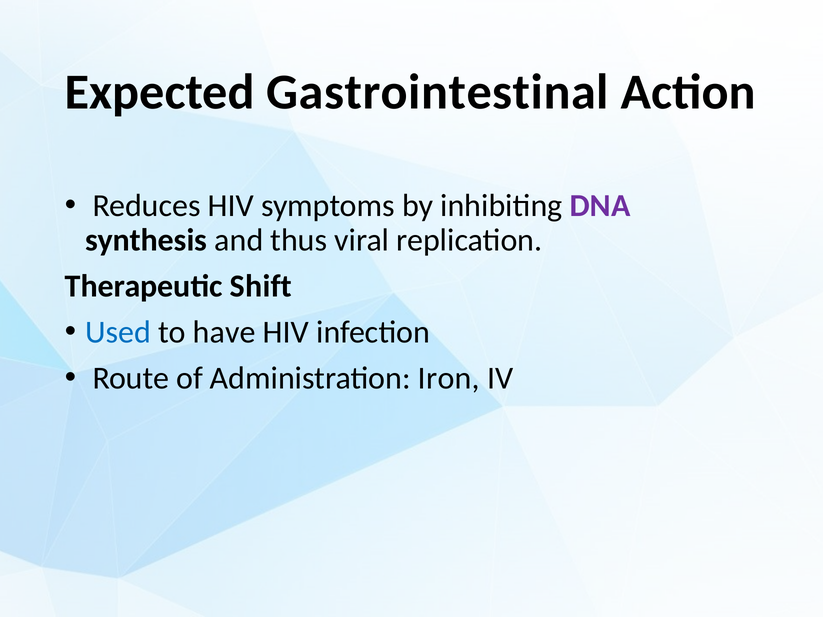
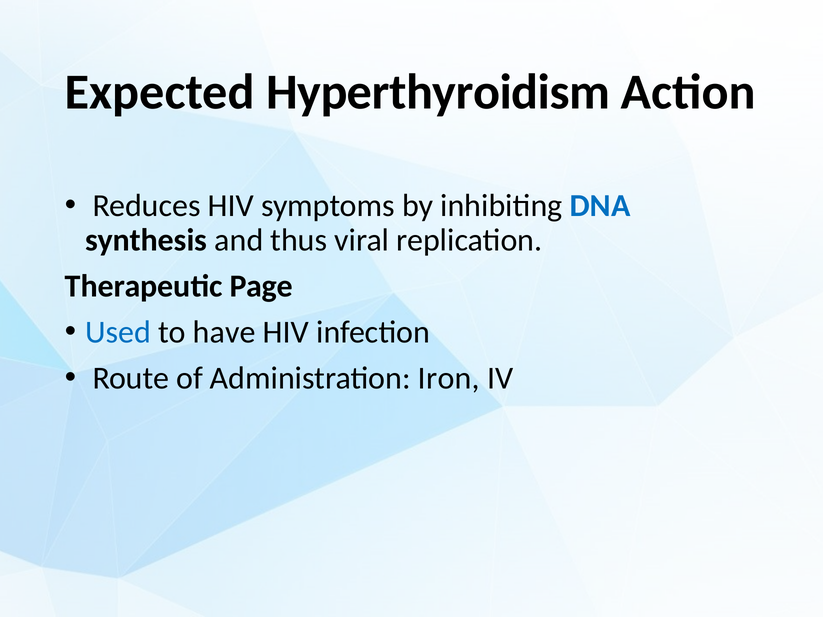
Gastrointestinal: Gastrointestinal -> Hyperthyroidism
DNA colour: purple -> blue
Shift: Shift -> Page
